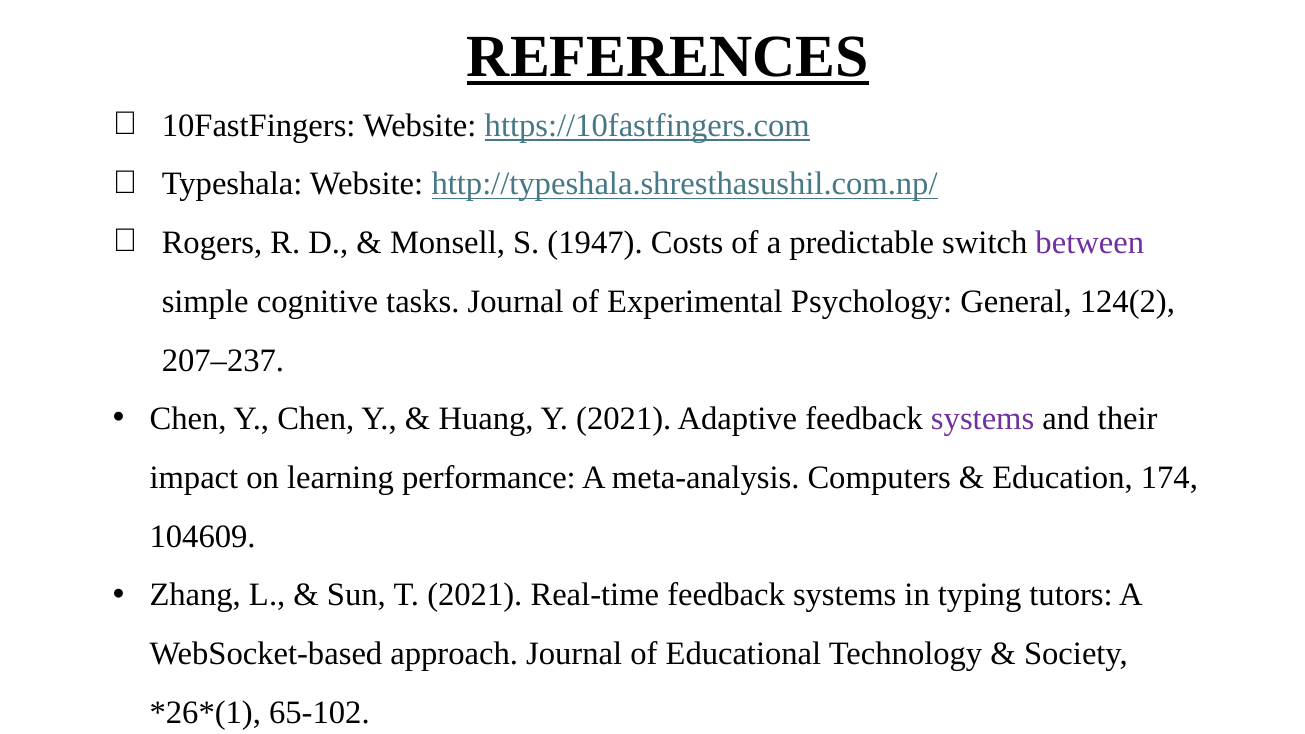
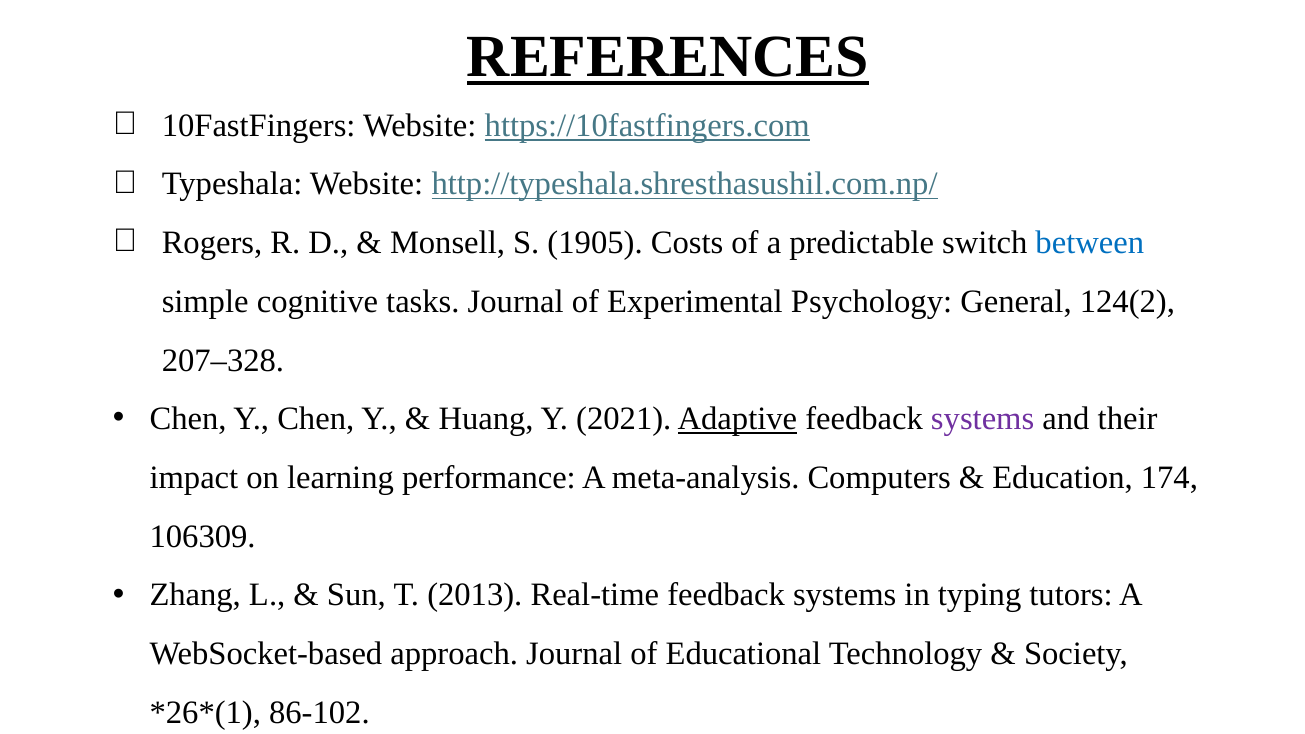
1947: 1947 -> 1905
between colour: purple -> blue
207–237: 207–237 -> 207–328
Adaptive underline: none -> present
104609: 104609 -> 106309
T 2021: 2021 -> 2013
65-102: 65-102 -> 86-102
